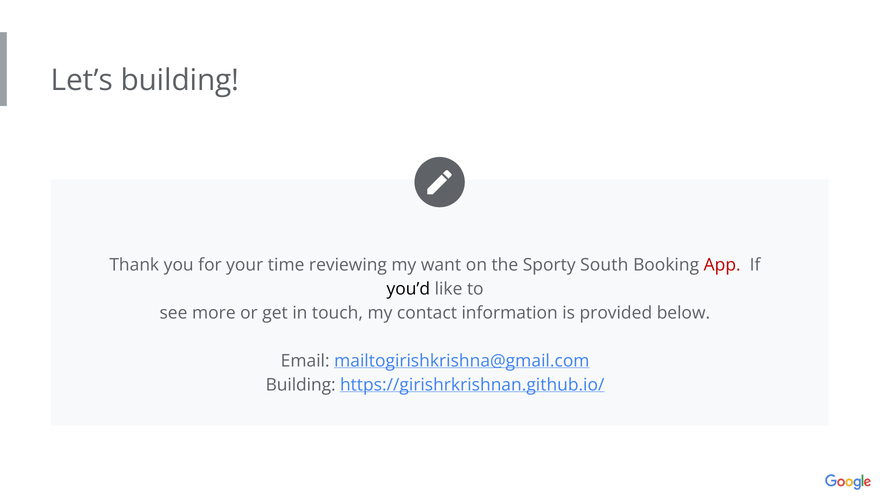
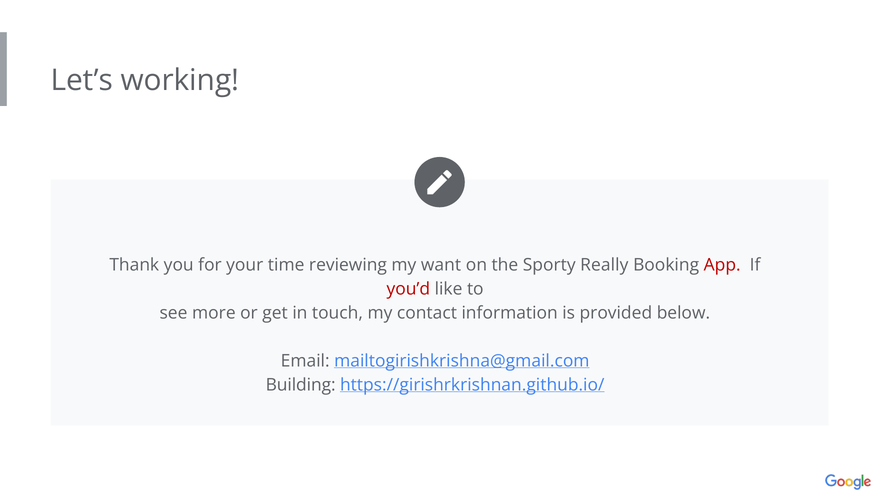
Let’s building: building -> working
South: South -> Really
you’d colour: black -> red
